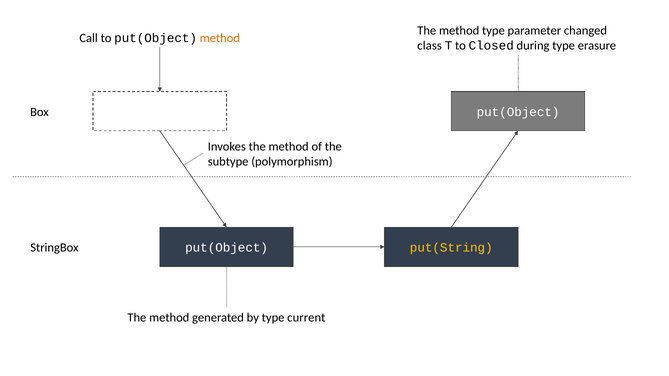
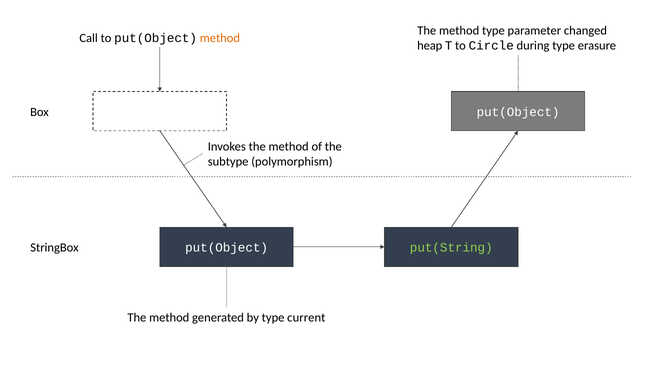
class: class -> heap
Closed: Closed -> Circle
put(String colour: yellow -> light green
